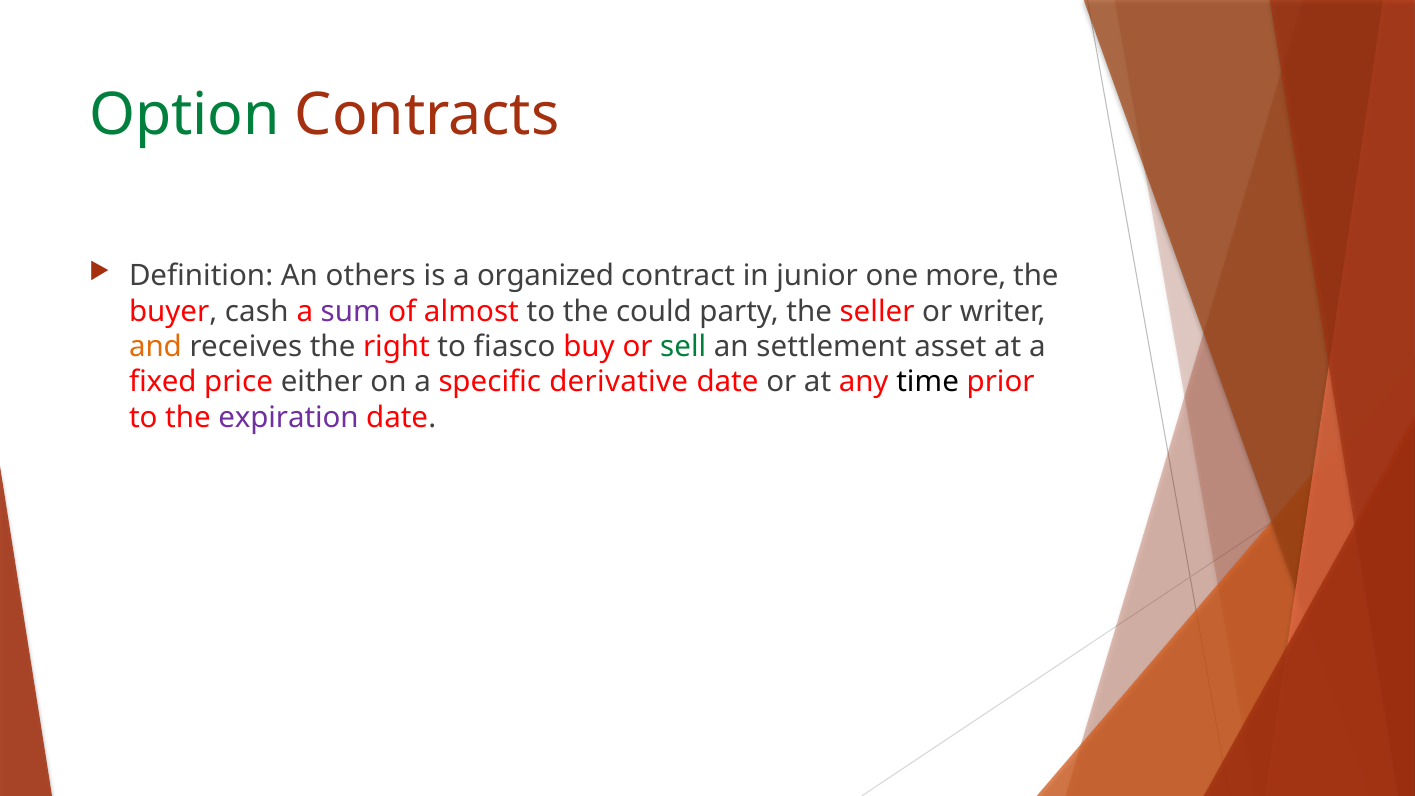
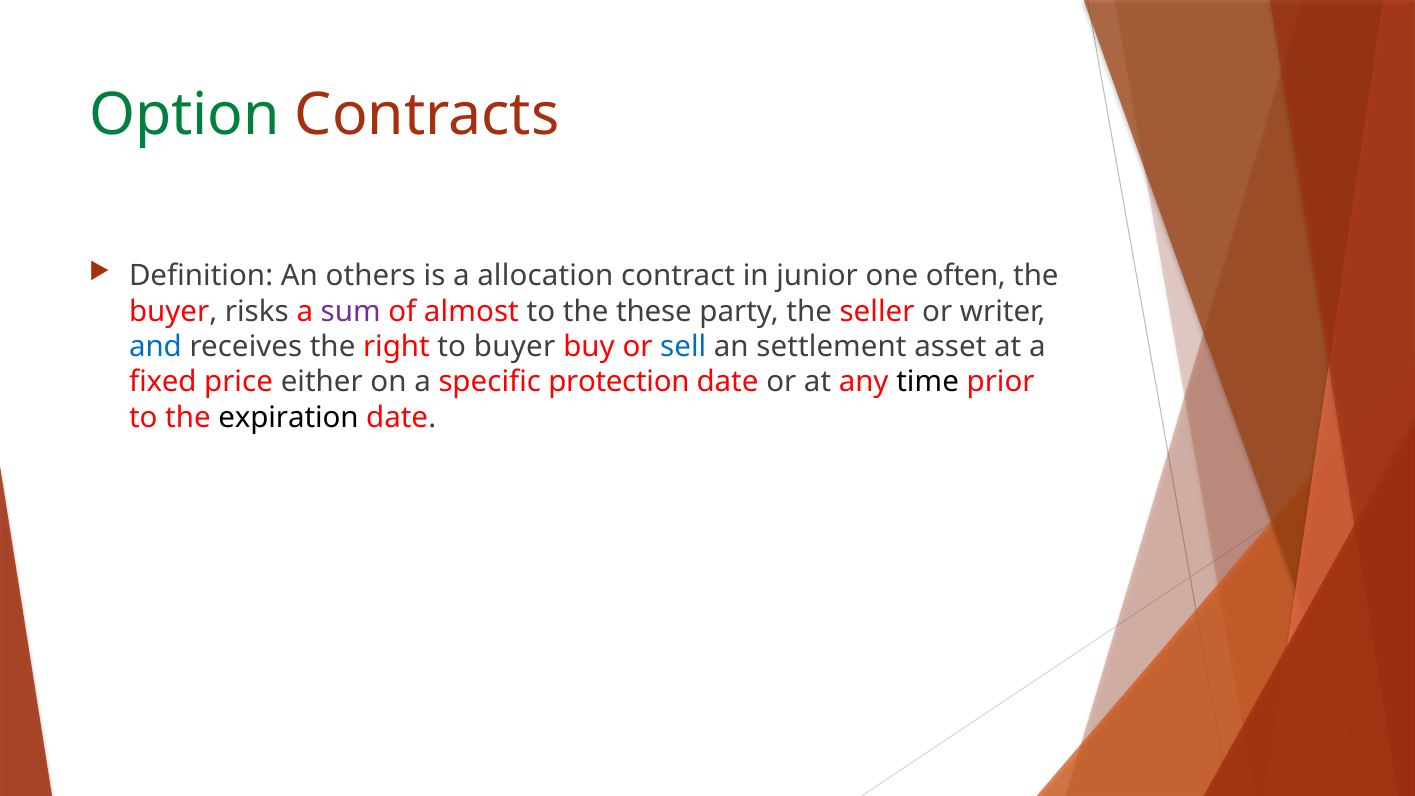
organized: organized -> allocation
more: more -> often
cash: cash -> risks
could: could -> these
and colour: orange -> blue
to fiasco: fiasco -> buyer
sell colour: green -> blue
derivative: derivative -> protection
expiration colour: purple -> black
